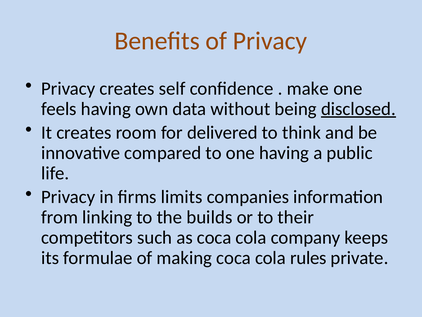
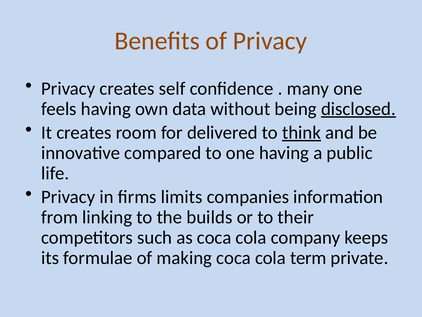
make: make -> many
think underline: none -> present
rules: rules -> term
